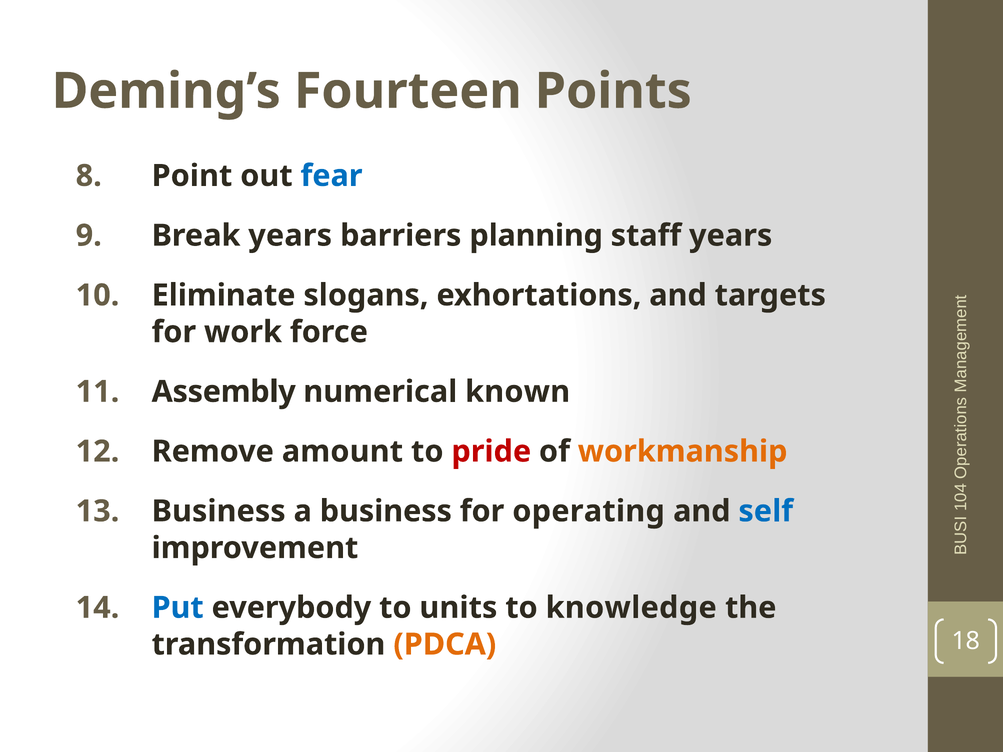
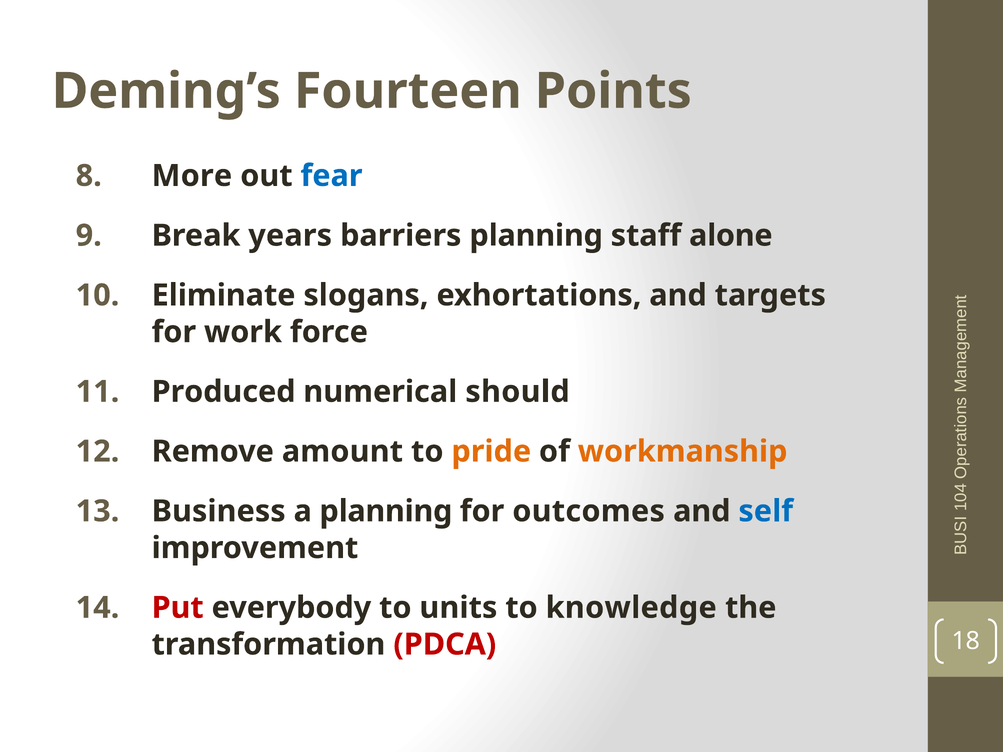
Point: Point -> More
staff years: years -> alone
Assembly: Assembly -> Produced
known: known -> should
pride colour: red -> orange
a business: business -> planning
operating: operating -> outcomes
Put colour: blue -> red
PDCA colour: orange -> red
